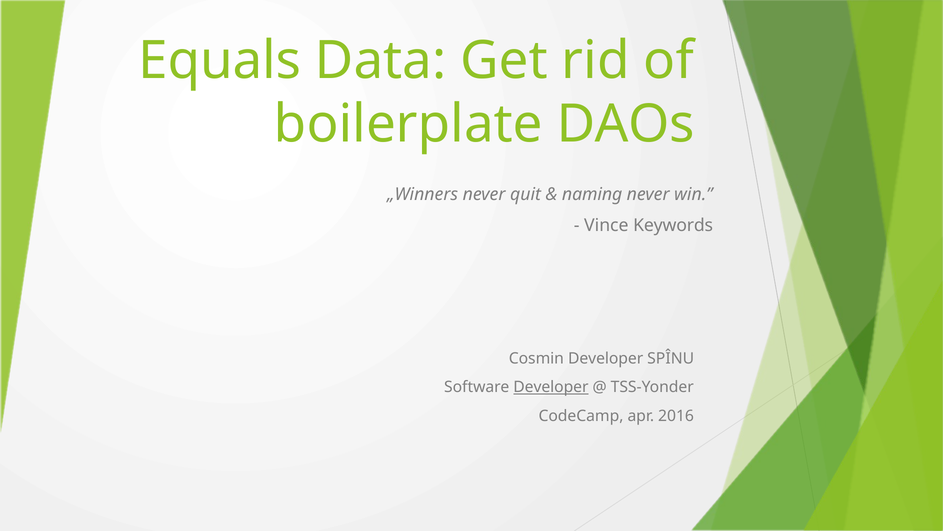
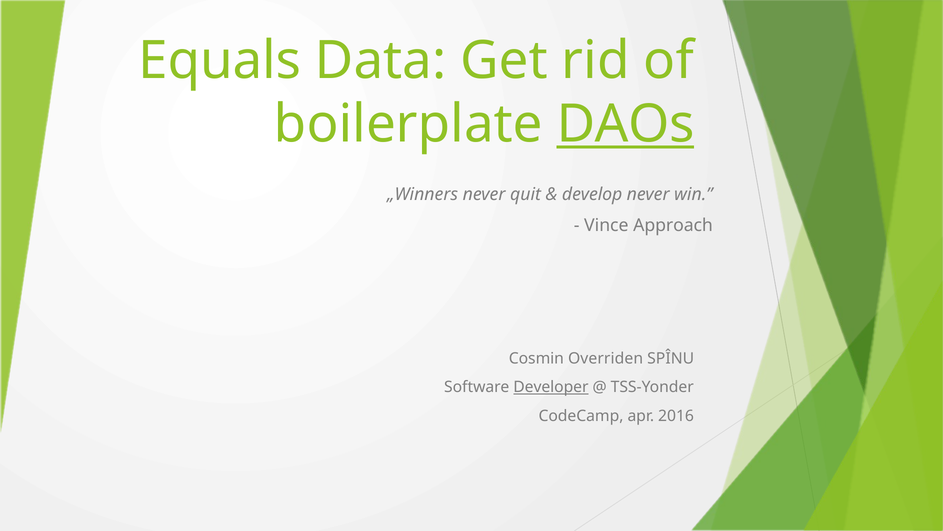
DAOs underline: none -> present
naming: naming -> develop
Keywords: Keywords -> Approach
Cosmin Developer: Developer -> Overriden
